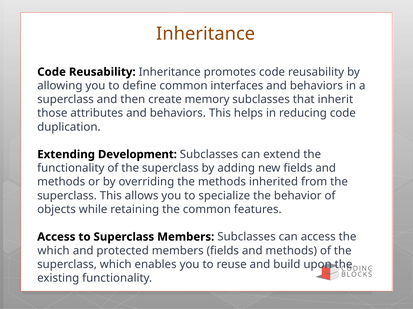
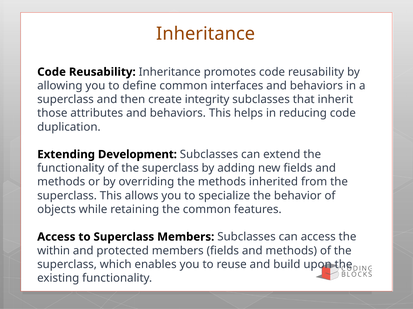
memory: memory -> integrity
which at (53, 251): which -> within
